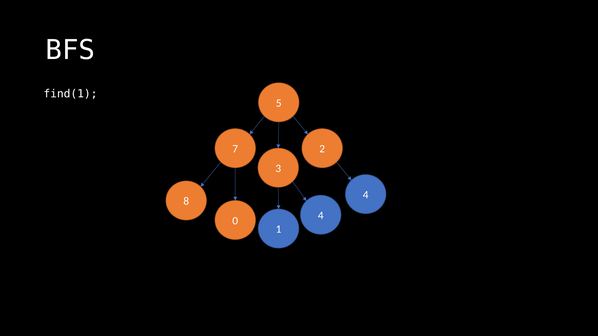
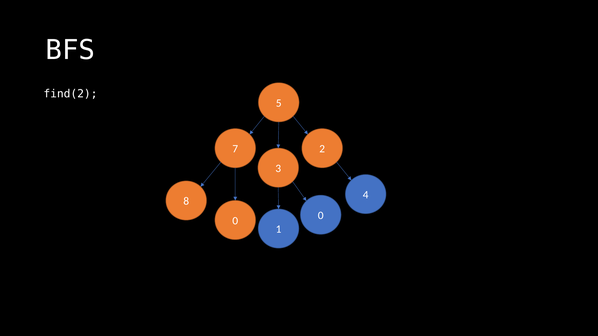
find(1: find(1 -> find(2
0 4: 4 -> 0
